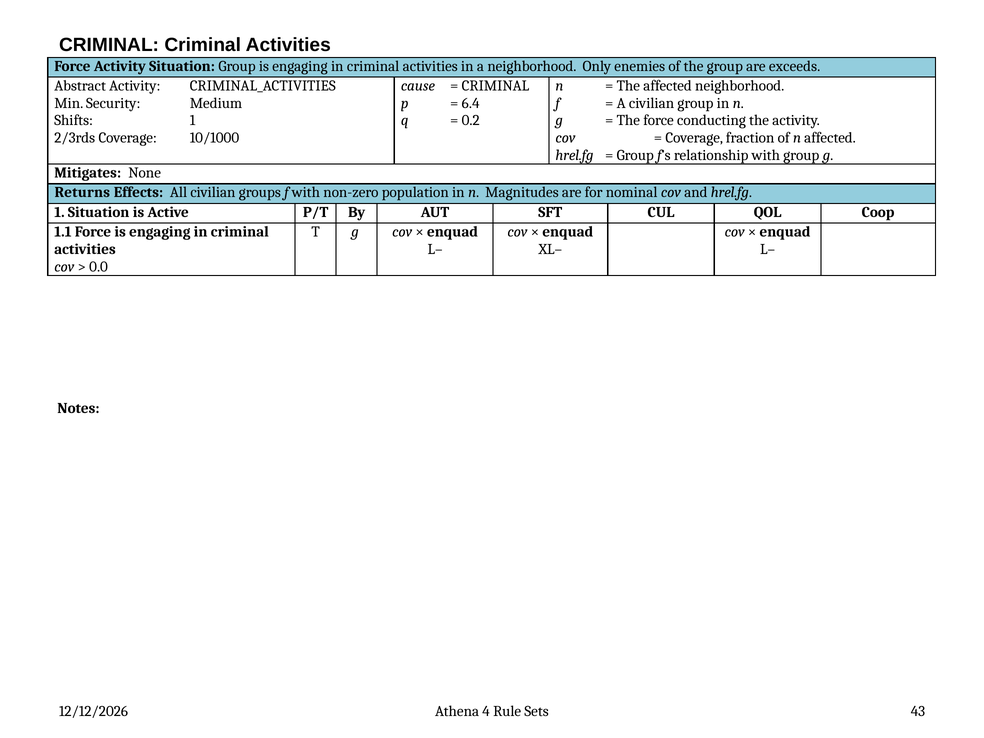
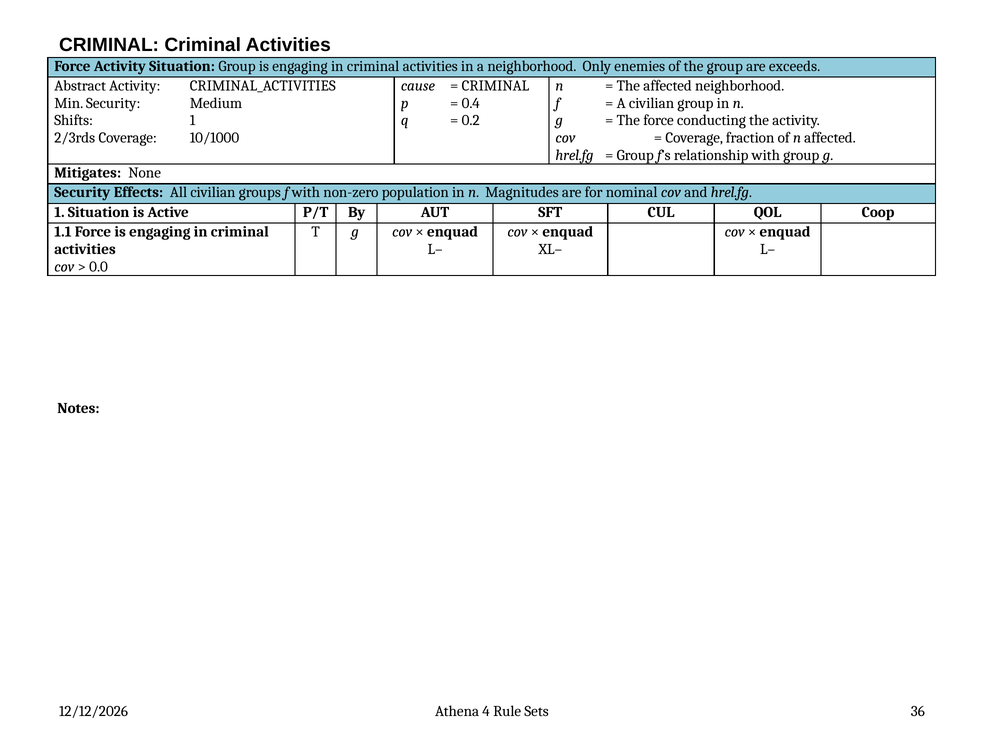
6.4: 6.4 -> 0.4
Returns at (82, 192): Returns -> Security
43: 43 -> 36
